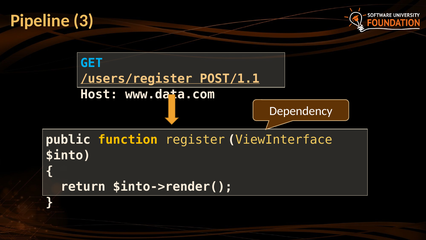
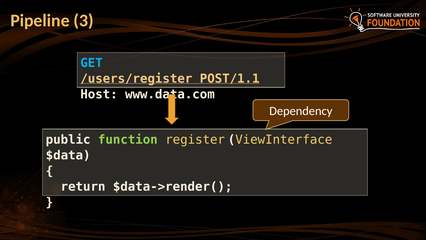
function colour: yellow -> light green
$into: $into -> $data
$into->render(: $into->render( -> $data->render(
